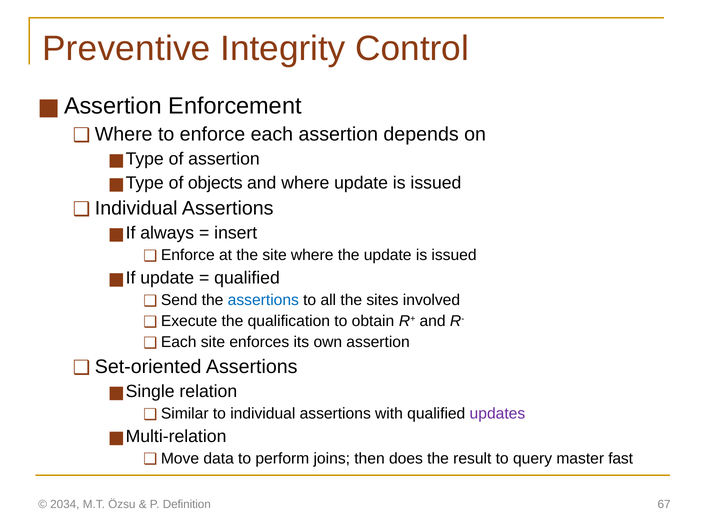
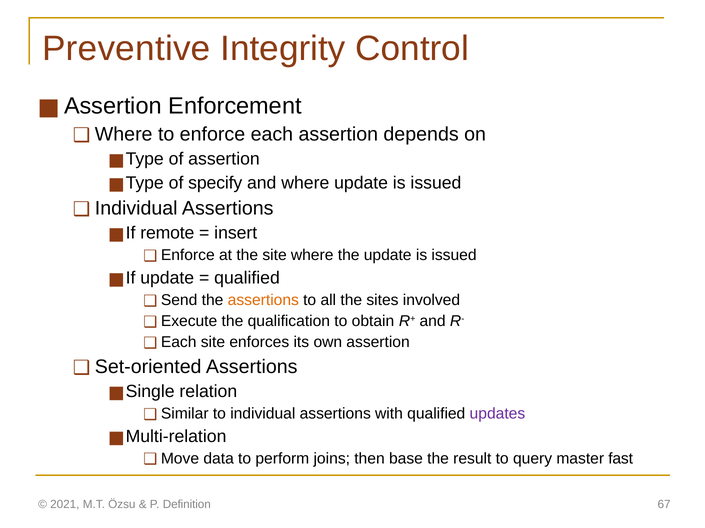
objects: objects -> specify
always: always -> remote
assertions at (263, 300) colour: blue -> orange
does: does -> base
2034: 2034 -> 2021
